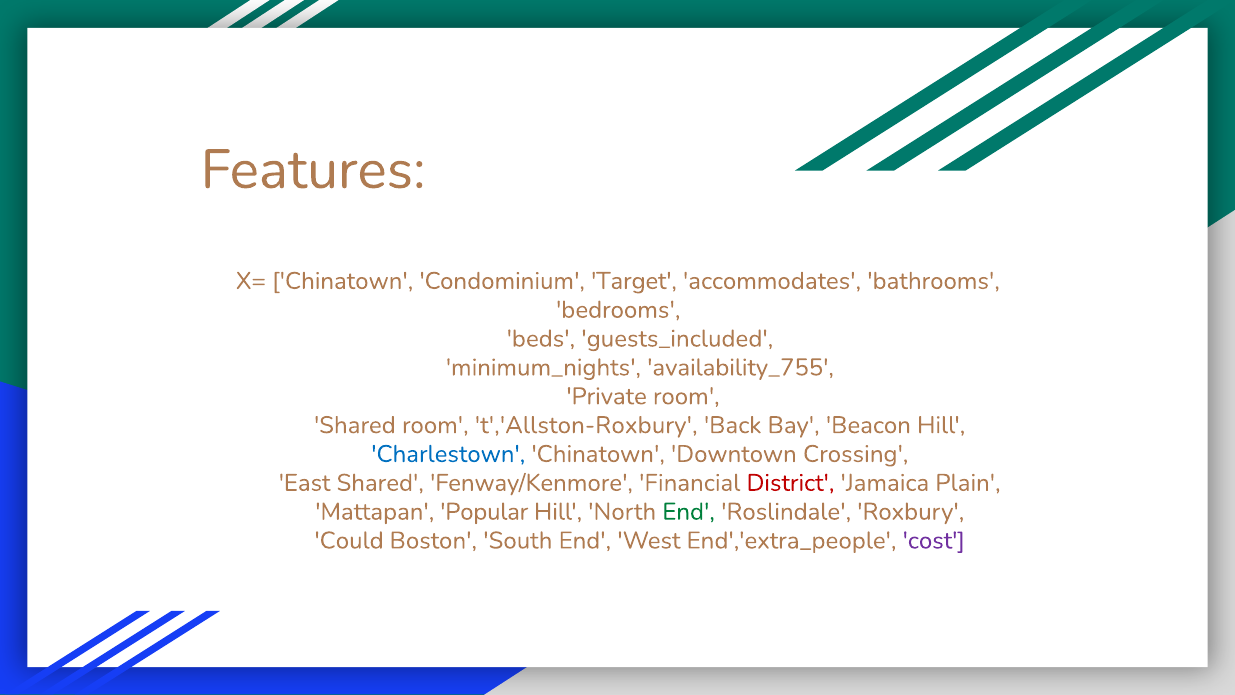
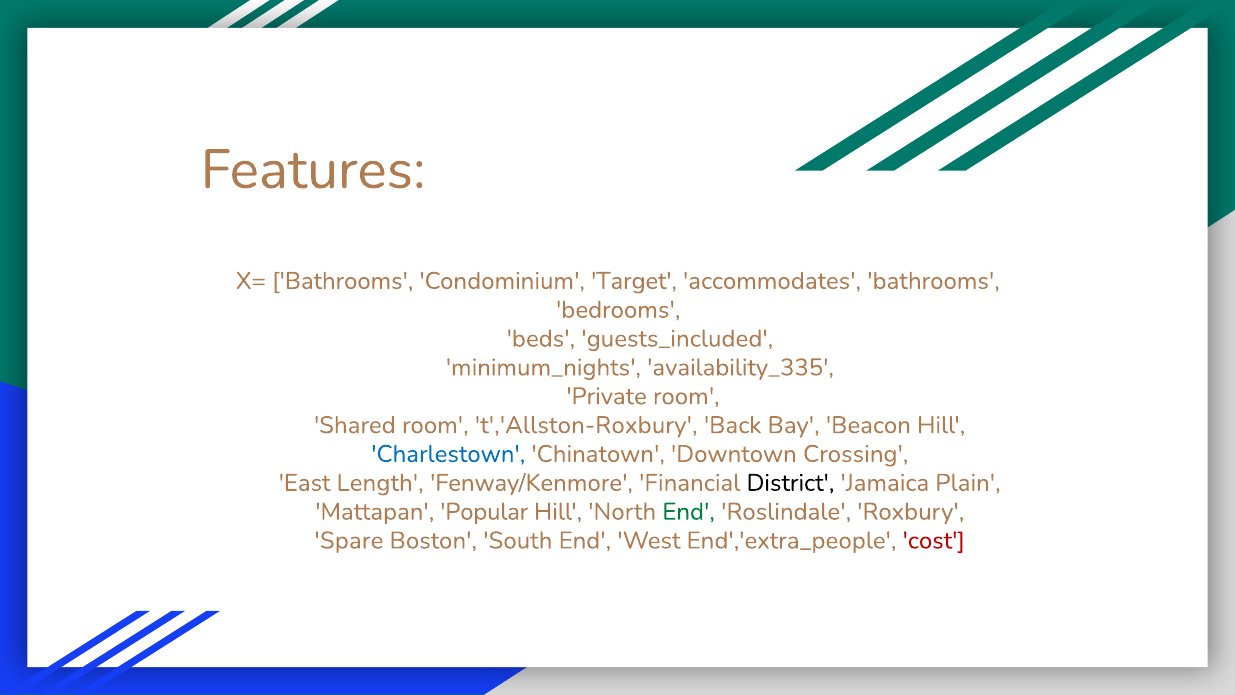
X= Chinatown: Chinatown -> Bathrooms
availability_755: availability_755 -> availability_335
East Shared: Shared -> Length
District colour: red -> black
Could: Could -> Spare
cost colour: purple -> red
